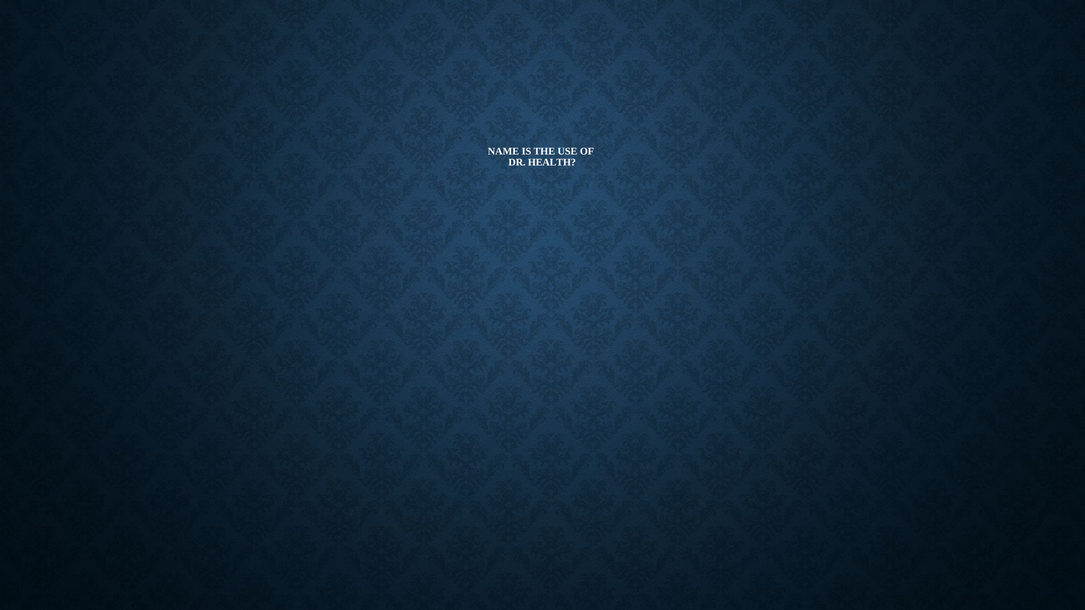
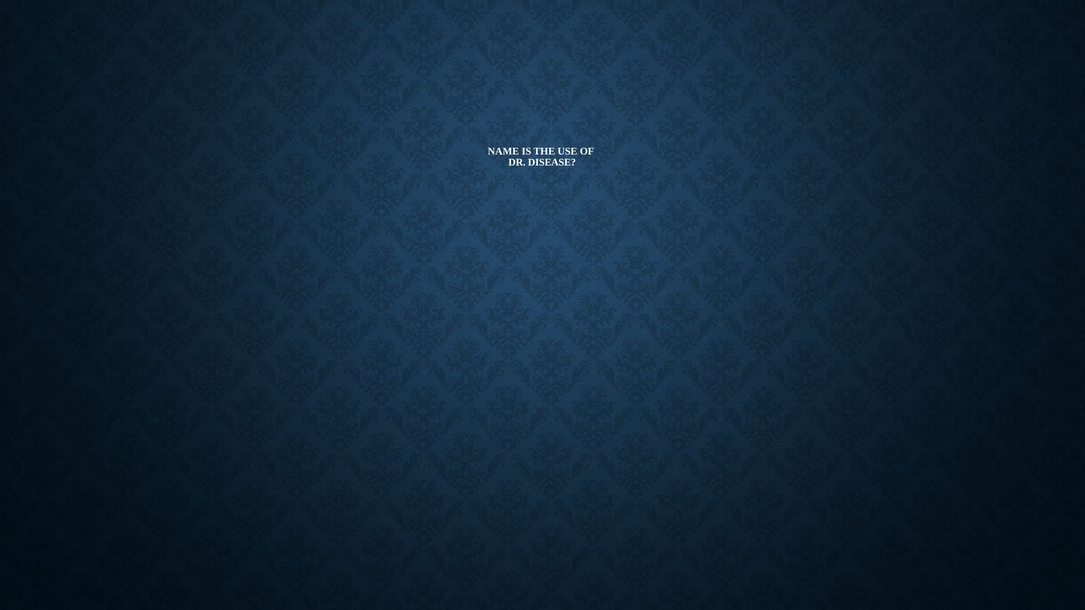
HEALTH: HEALTH -> DISEASE
